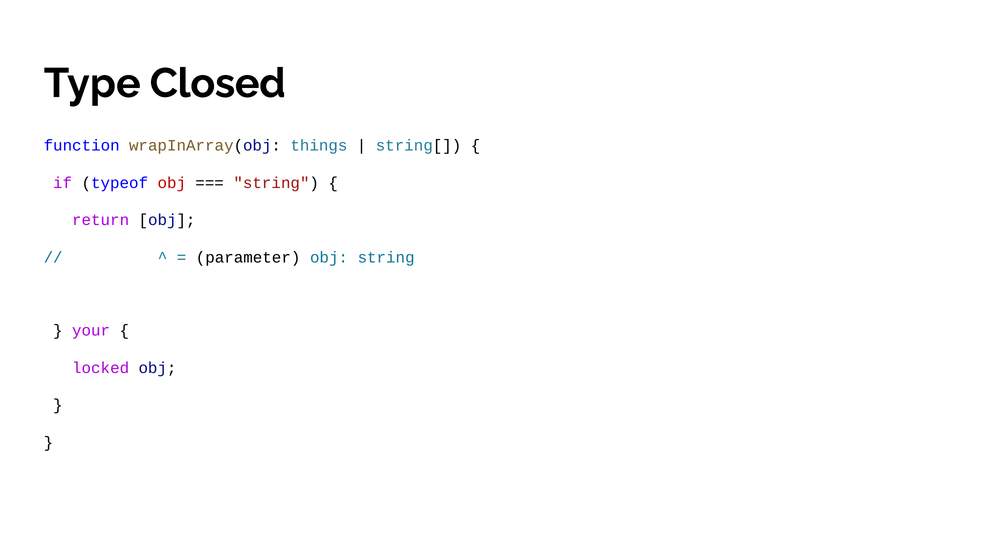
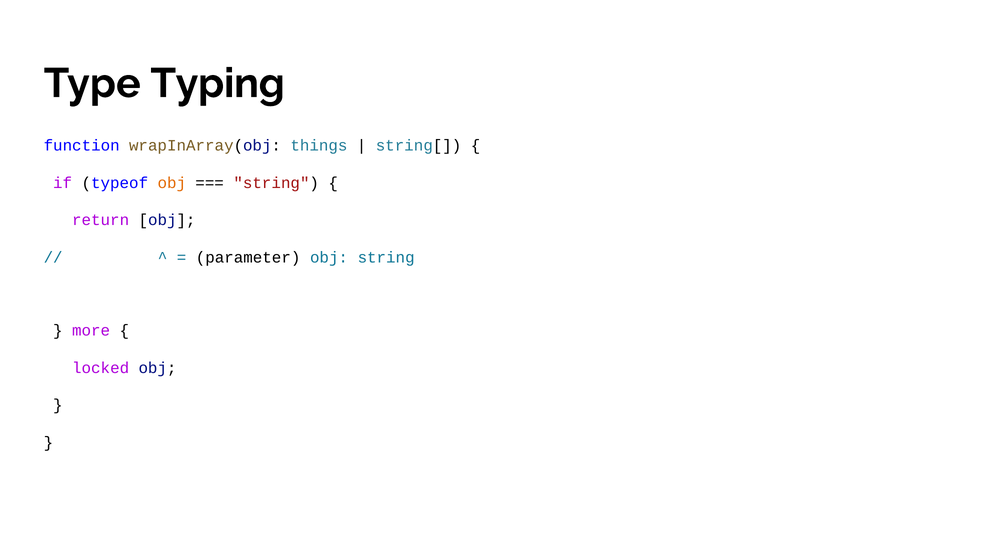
Closed: Closed -> Typing
obj at (172, 183) colour: red -> orange
your: your -> more
